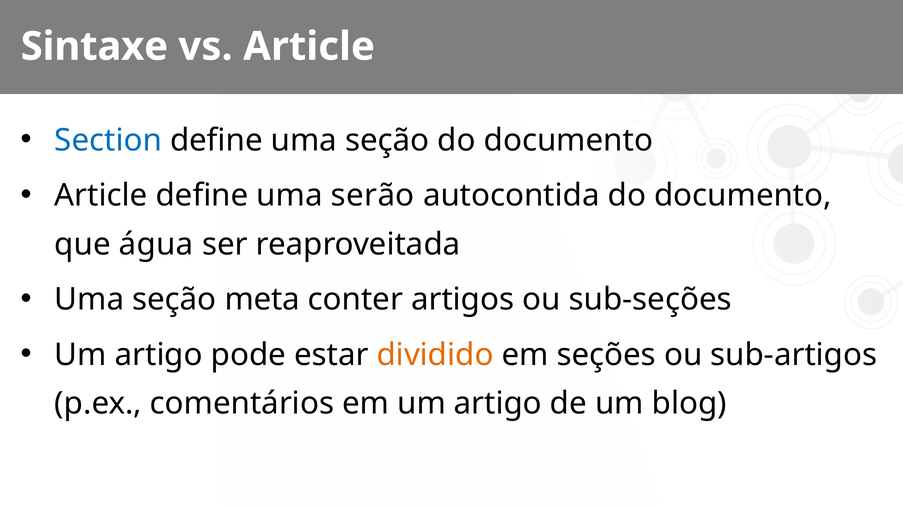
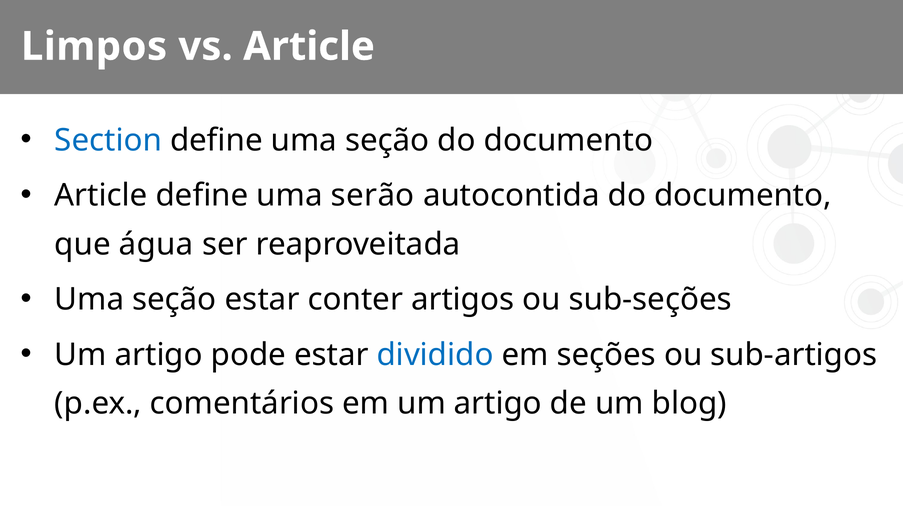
Sintaxe: Sintaxe -> Limpos
seção meta: meta -> estar
dividido colour: orange -> blue
